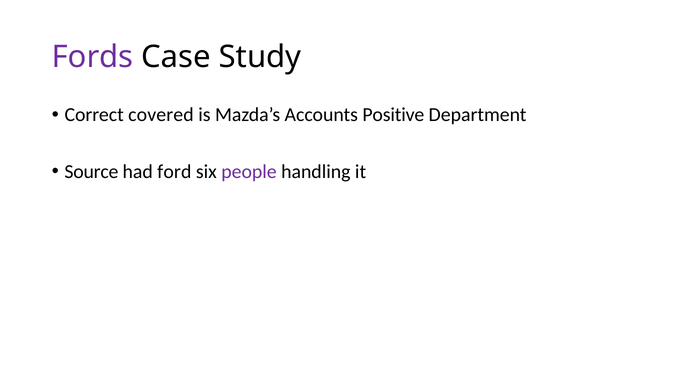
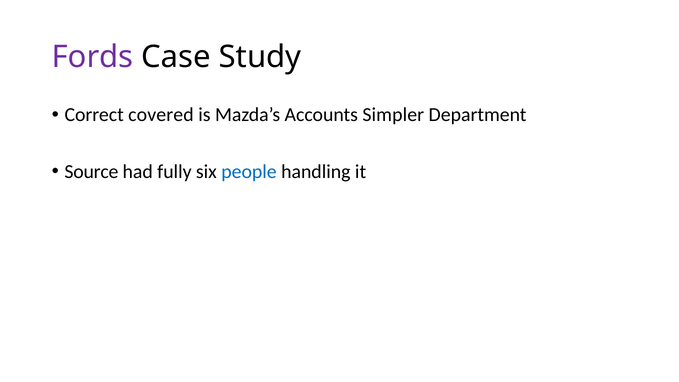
Positive: Positive -> Simpler
ford: ford -> fully
people colour: purple -> blue
